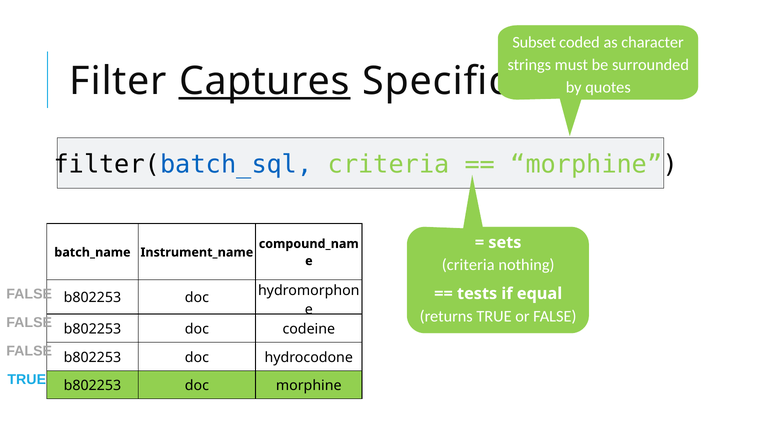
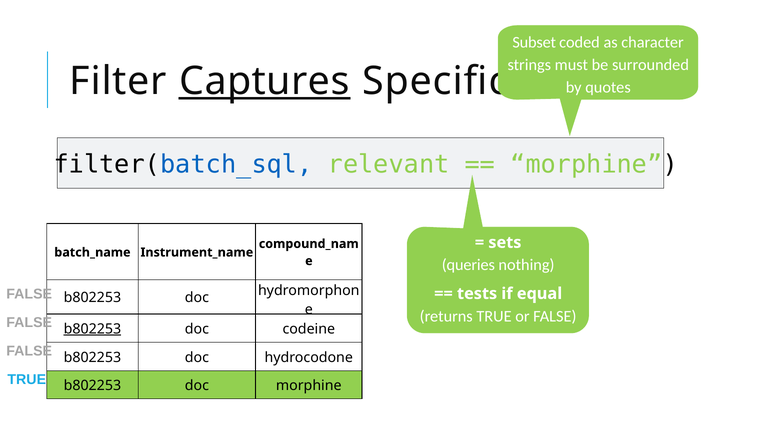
filter(batch_sql criteria: criteria -> relevant
criteria at (468, 265): criteria -> queries
b802253 at (92, 329) underline: none -> present
